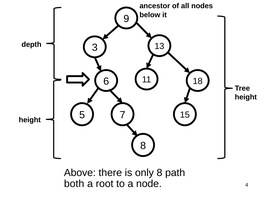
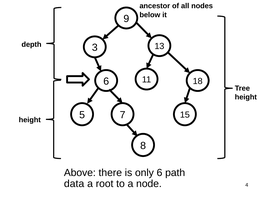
only 8: 8 -> 6
both: both -> data
